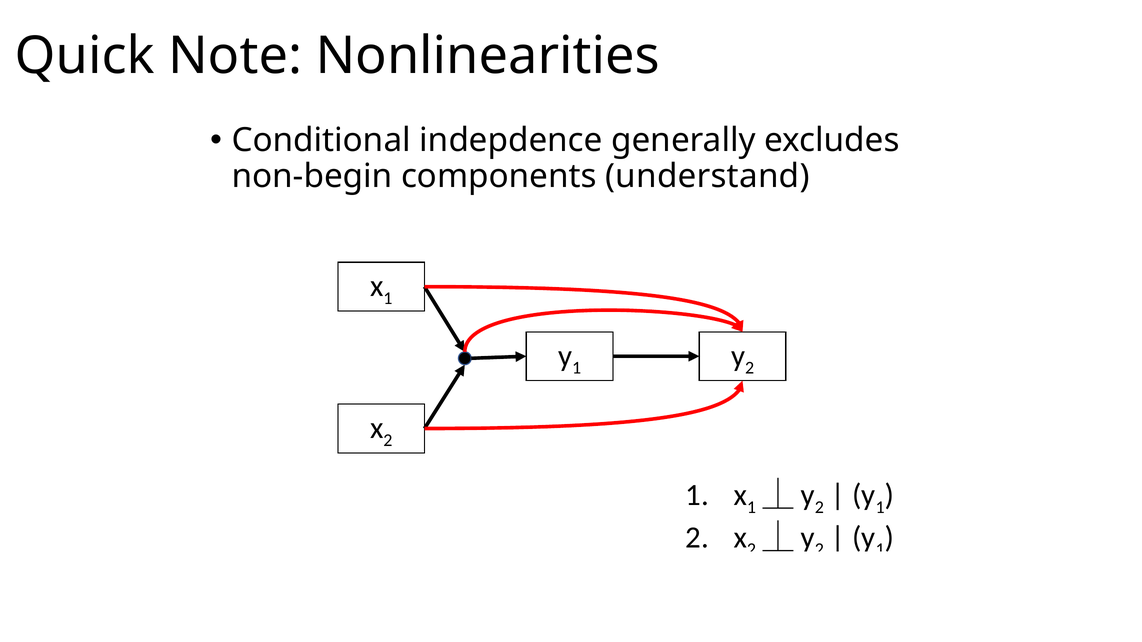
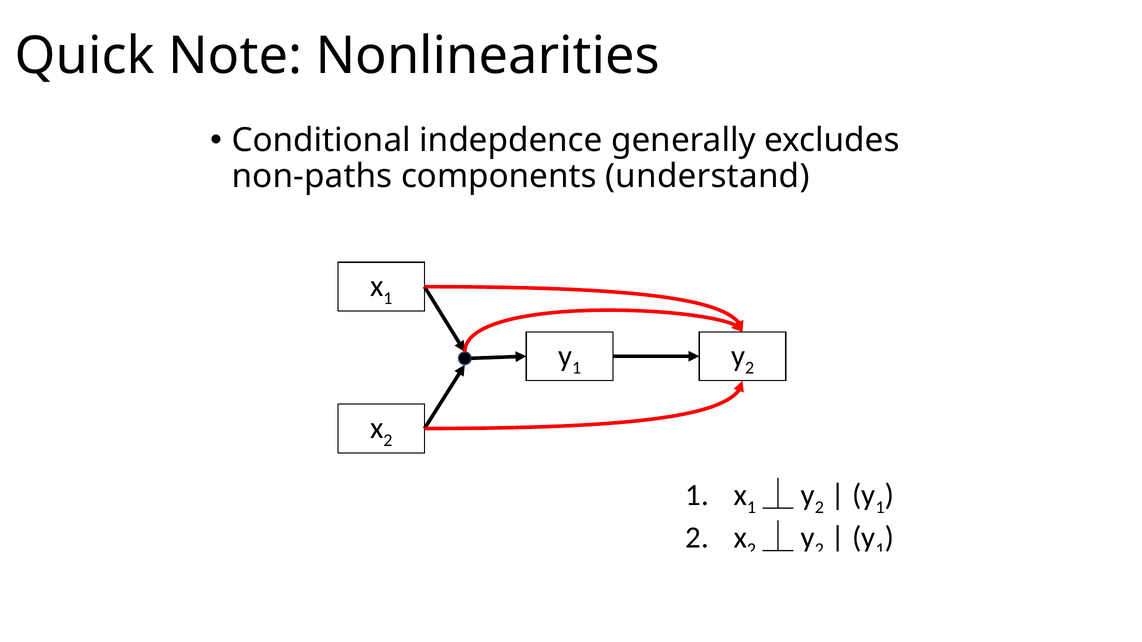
non-begin: non-begin -> non-paths
